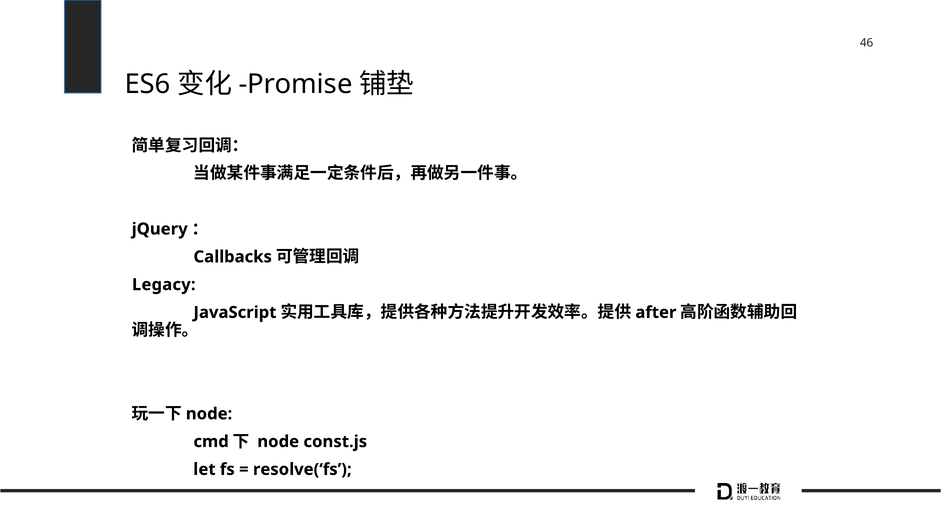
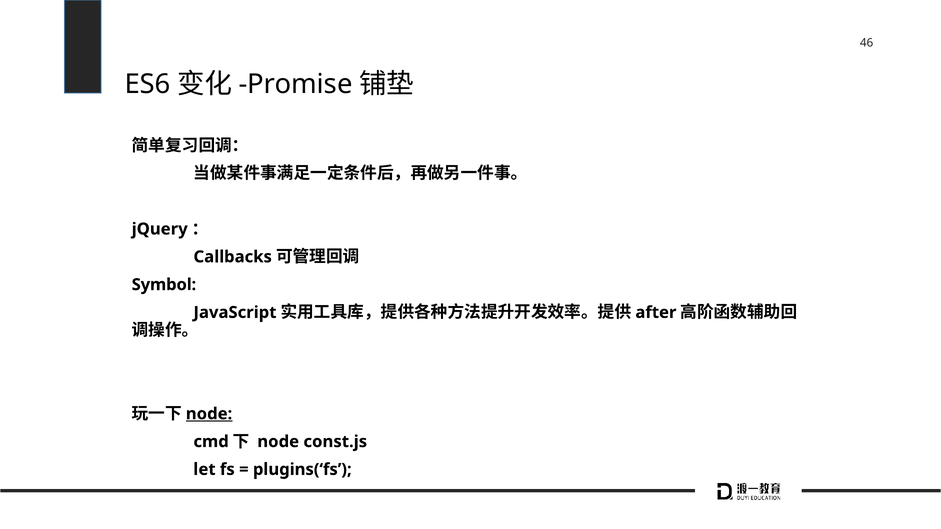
Legacy: Legacy -> Symbol
node at (209, 414) underline: none -> present
resolve(‘fs: resolve(‘fs -> plugins(‘fs
